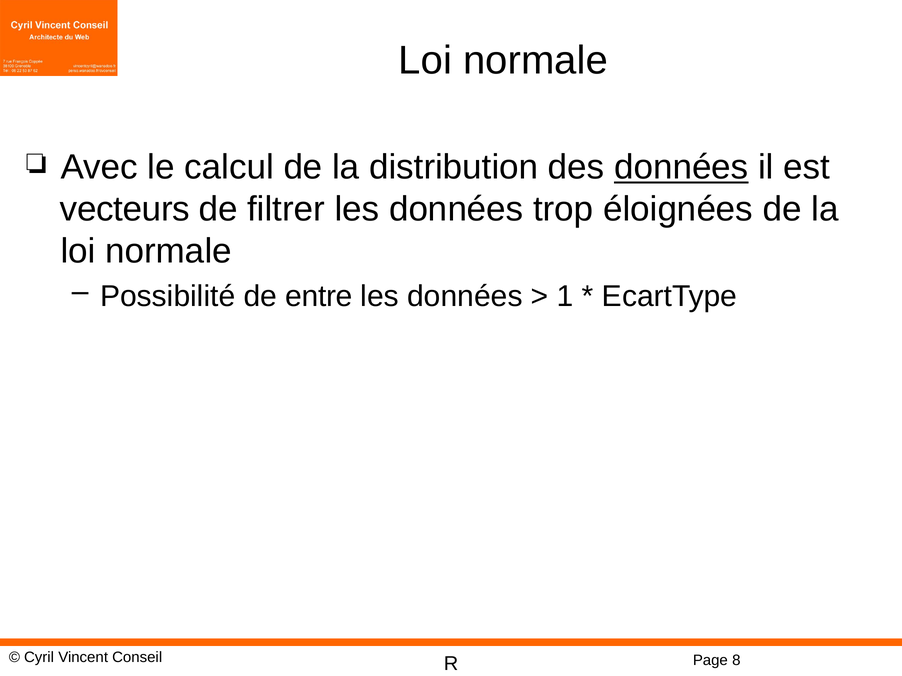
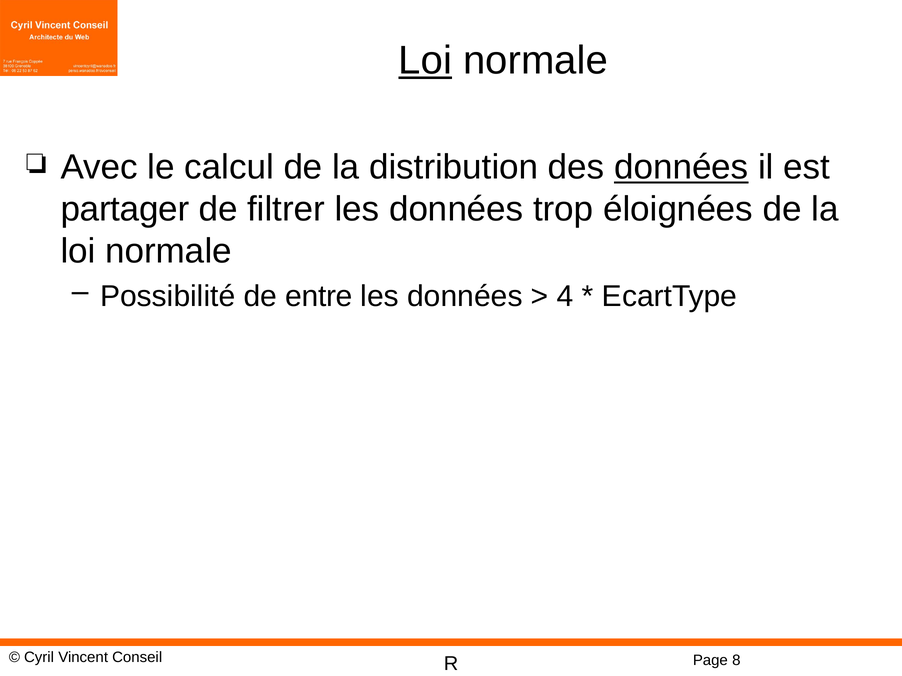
Loi at (425, 60) underline: none -> present
vecteurs: vecteurs -> partager
1: 1 -> 4
